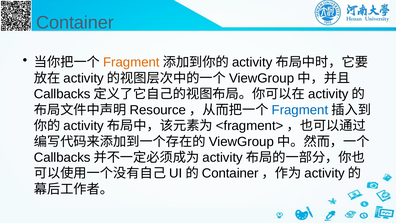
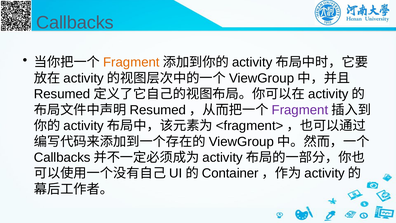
Container at (75, 23): Container -> Callbacks
Callbacks at (62, 94): Callbacks -> Resumed
Resource at (158, 110): Resource -> Resumed
Fragment at (300, 110) colour: blue -> purple
